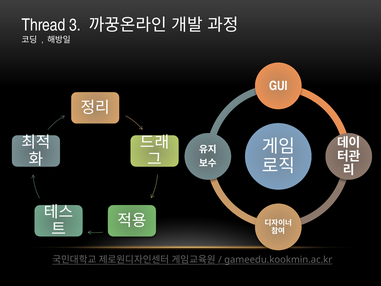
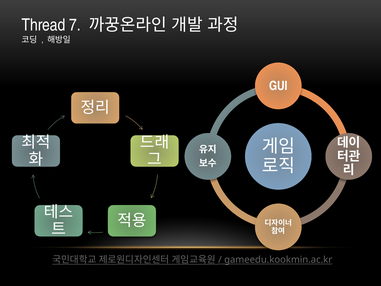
3: 3 -> 7
